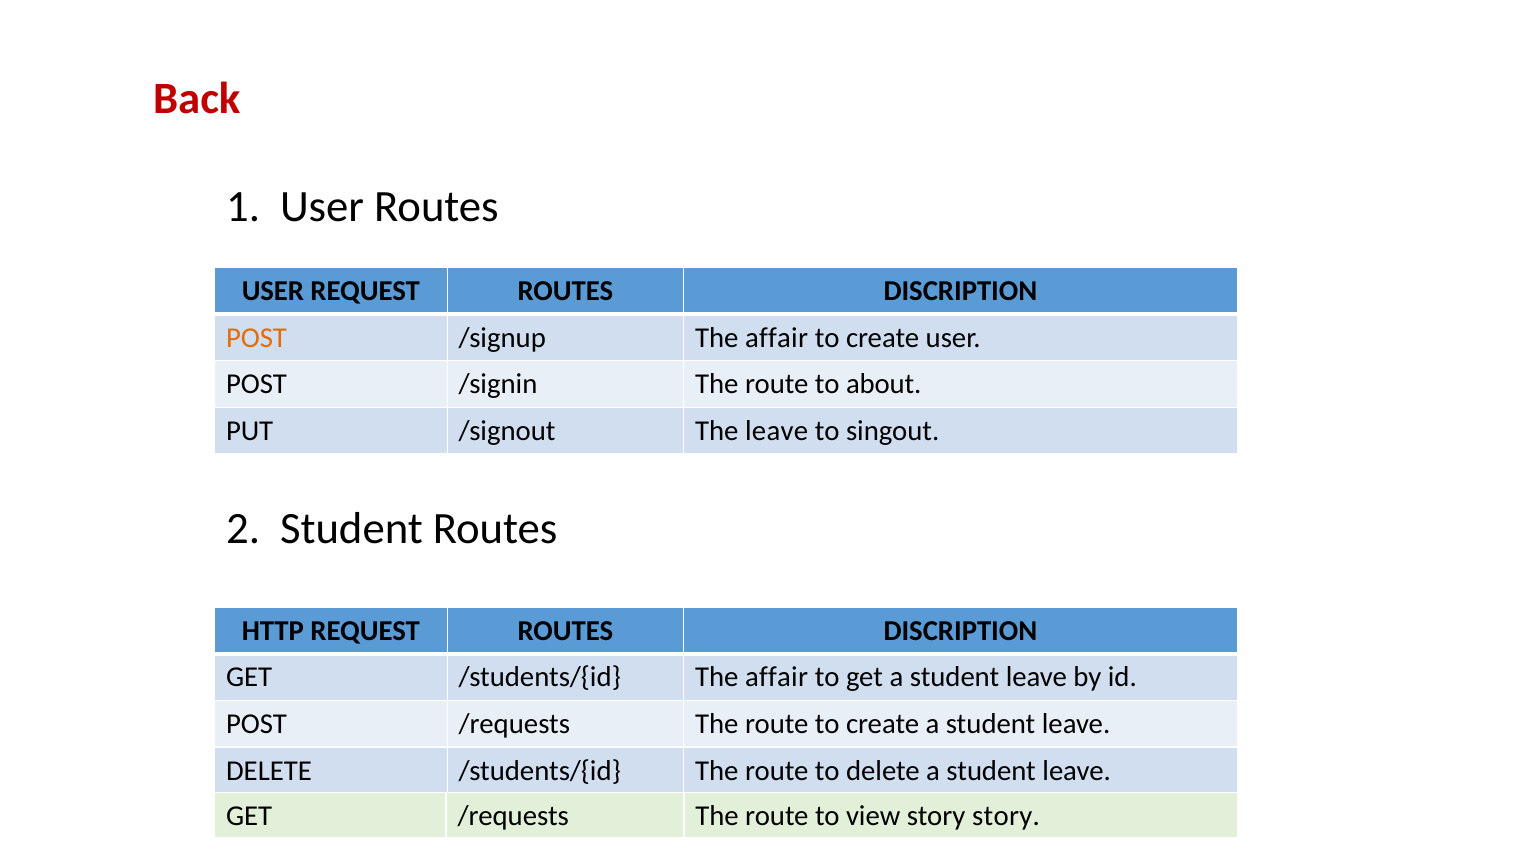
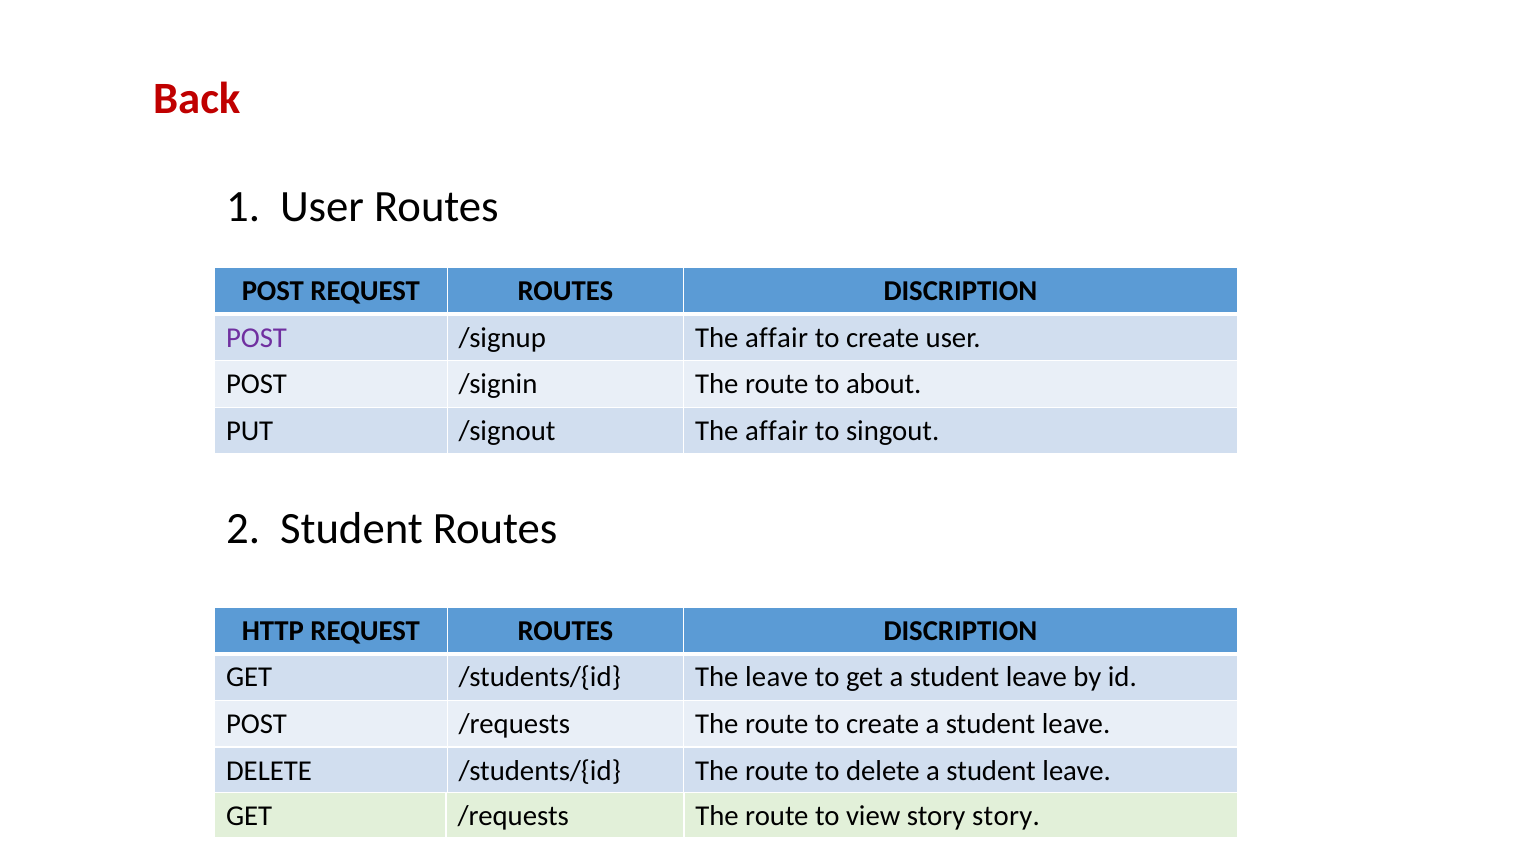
USER at (273, 291): USER -> POST
POST at (257, 338) colour: orange -> purple
/signout The leave: leave -> affair
/students/{id The affair: affair -> leave
